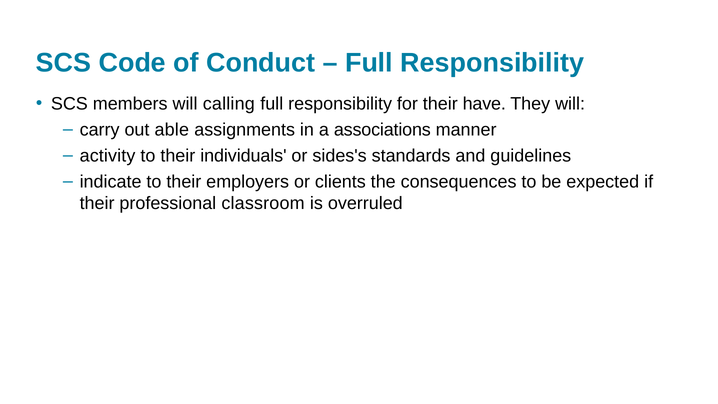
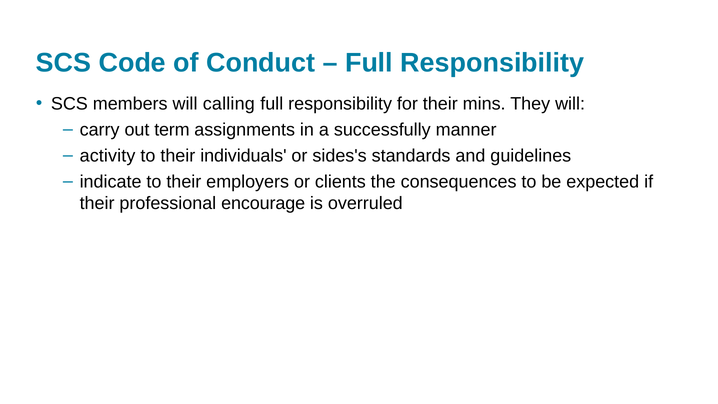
have: have -> mins
able: able -> term
associations: associations -> successfully
classroom: classroom -> encourage
